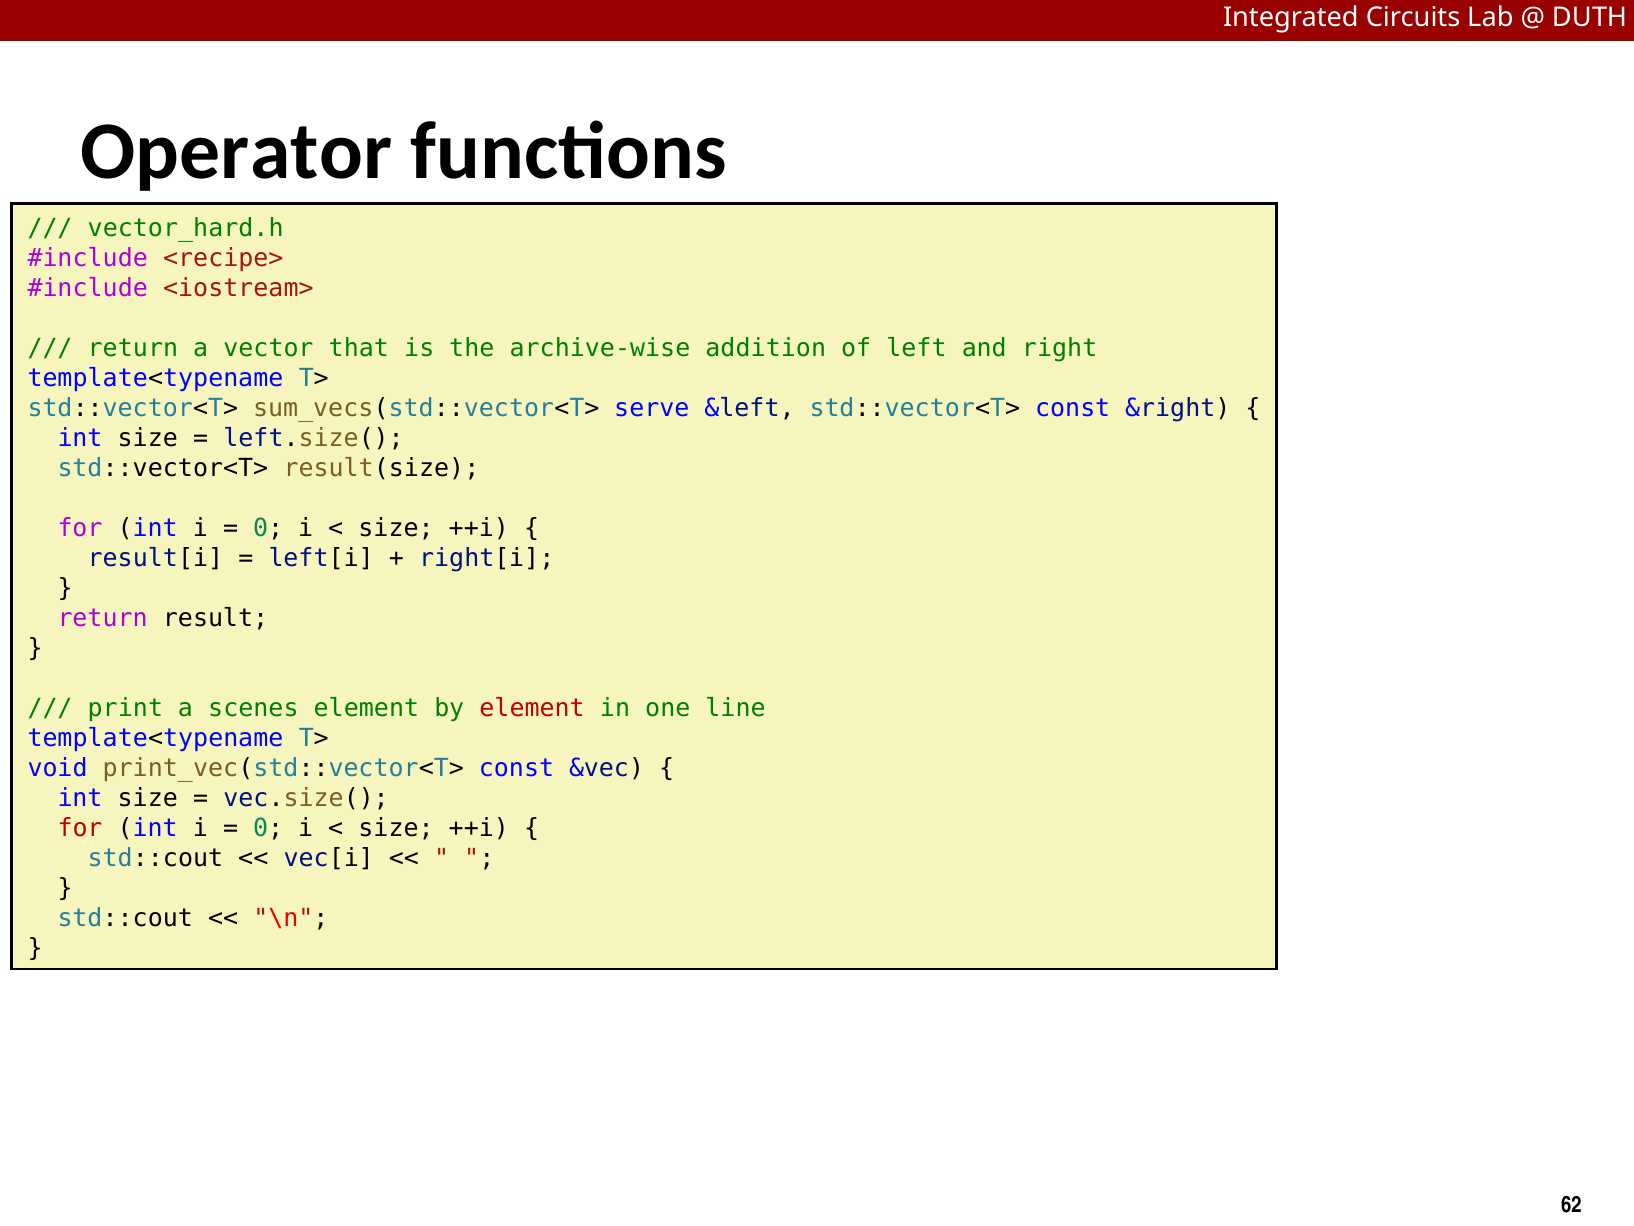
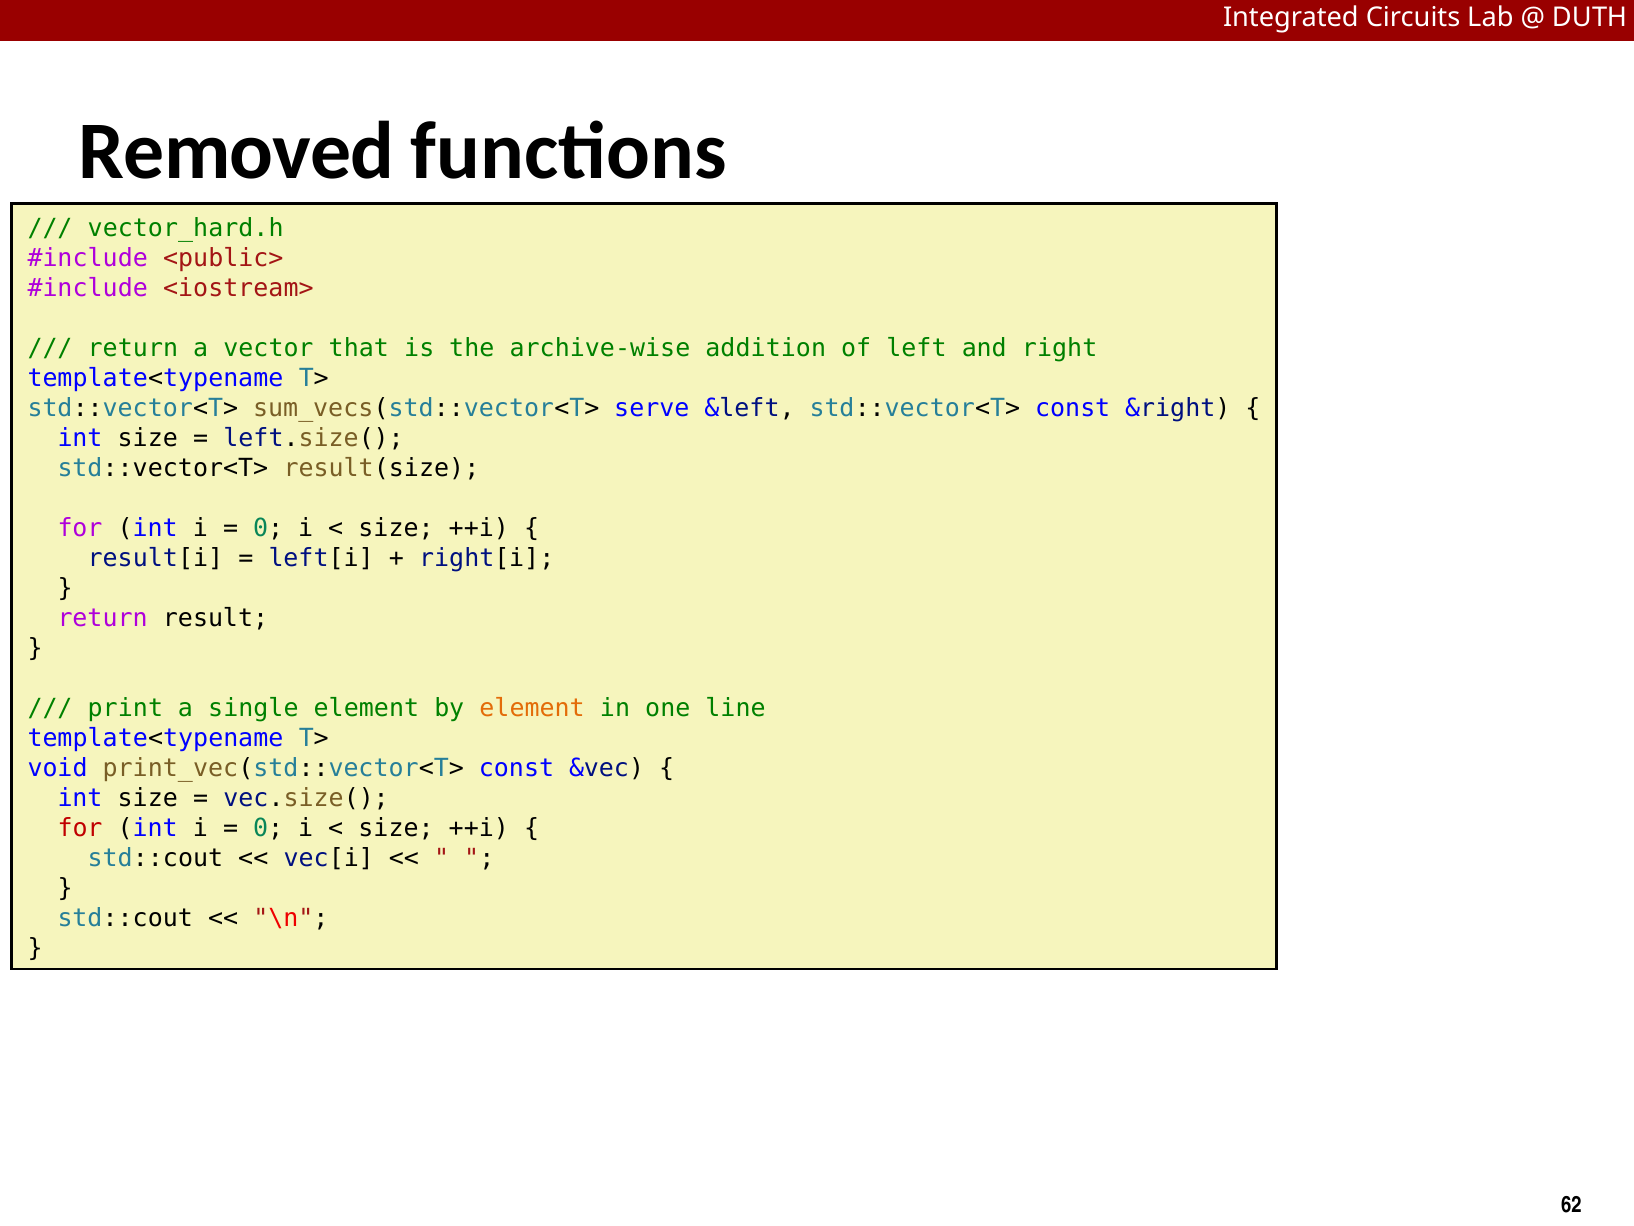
Operator: Operator -> Removed
<recipe>: <recipe> -> <public>
scenes: scenes -> single
element at (532, 708) colour: red -> orange
